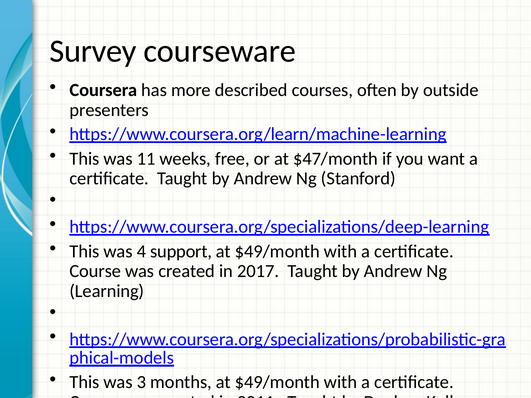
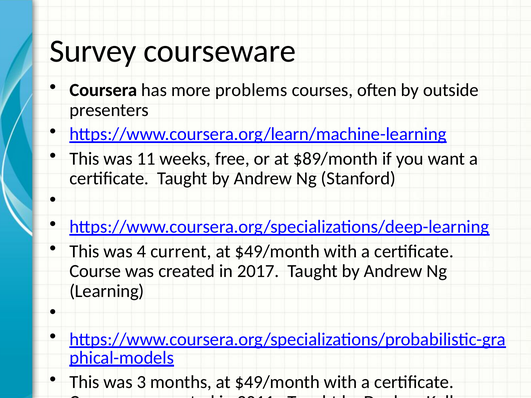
described: described -> problems
$47/month: $47/month -> $89/month
support: support -> current
